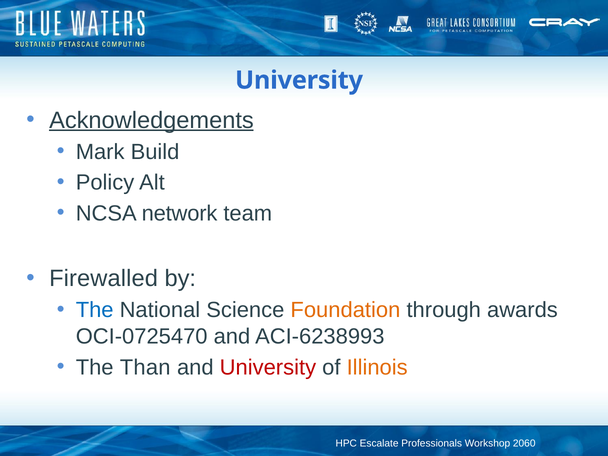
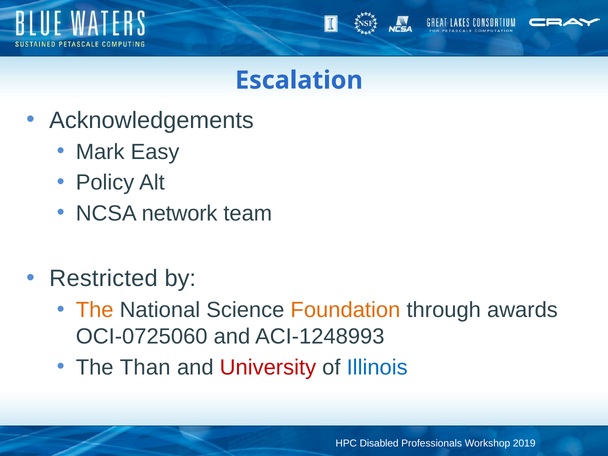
University at (299, 80): University -> Escalation
Acknowledgements underline: present -> none
Build: Build -> Easy
Firewalled: Firewalled -> Restricted
The at (95, 310) colour: blue -> orange
OCI-0725470: OCI-0725470 -> OCI-0725060
ACI-6238993: ACI-6238993 -> ACI-1248993
Illinois colour: orange -> blue
Escalate: Escalate -> Disabled
2060: 2060 -> 2019
